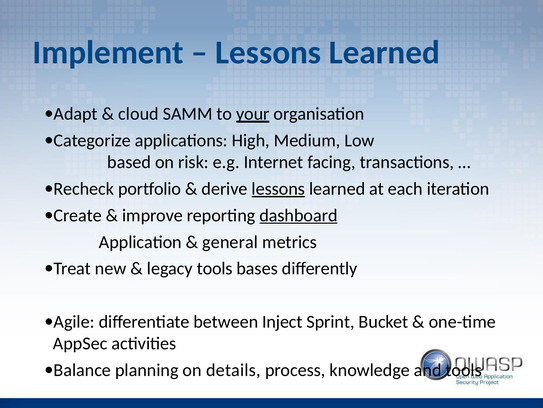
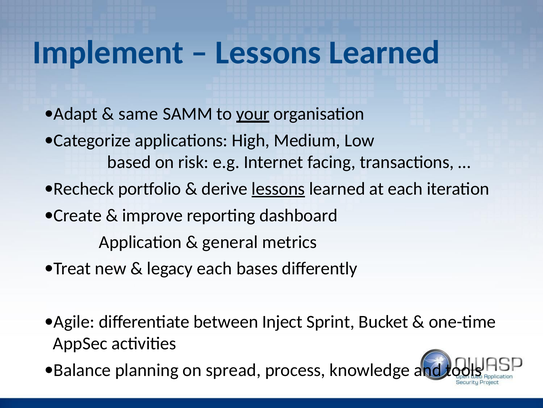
cloud: cloud -> same
dashboard underline: present -> none
legacy tools: tools -> each
details: details -> spread
